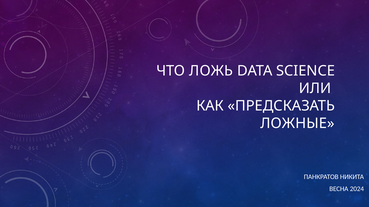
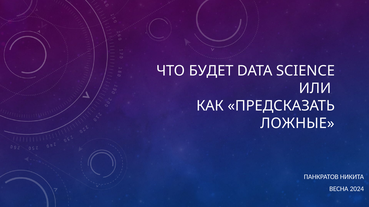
ЛОЖЬ: ЛОЖЬ -> БУДЕТ
